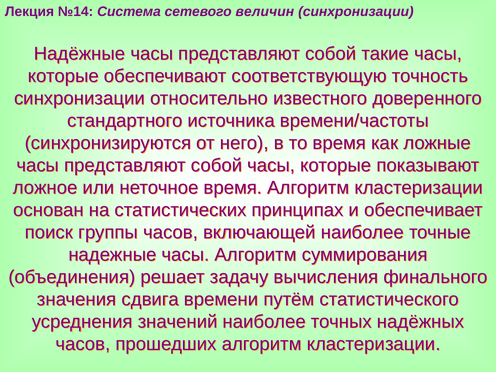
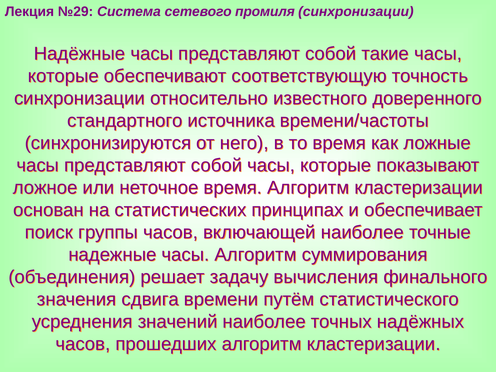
№14: №14 -> №29
величин: величин -> промиля
